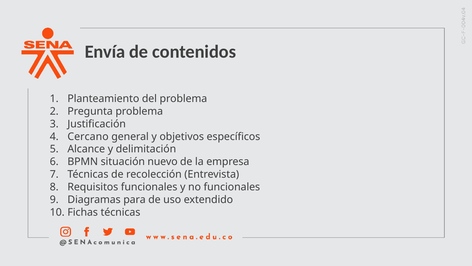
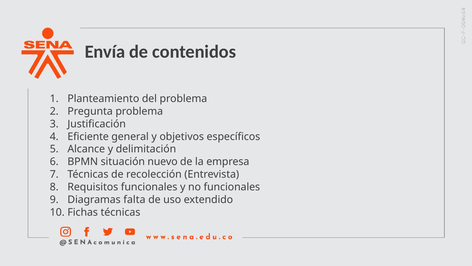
Cercano: Cercano -> Eficiente
para: para -> falta
